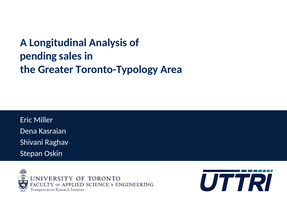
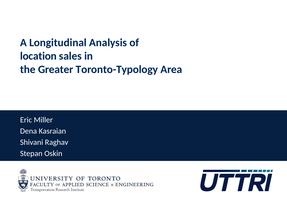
pending: pending -> location
